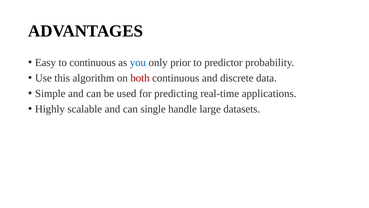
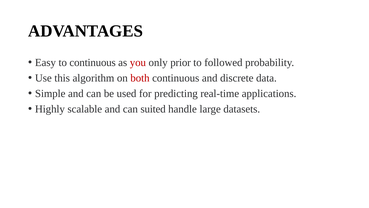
you colour: blue -> red
predictor: predictor -> followed
single: single -> suited
